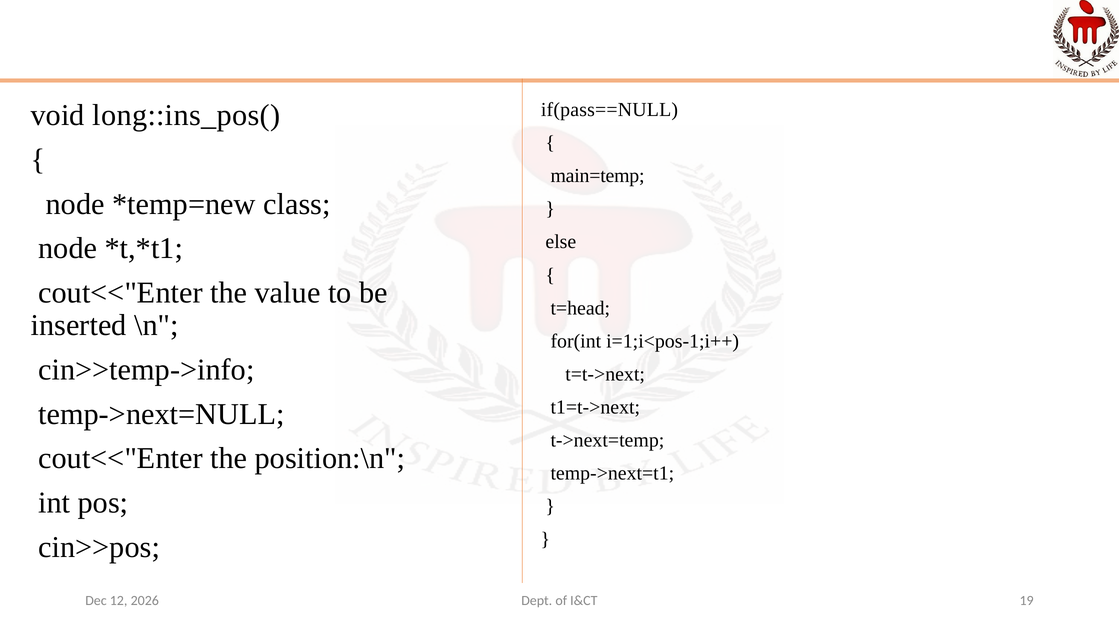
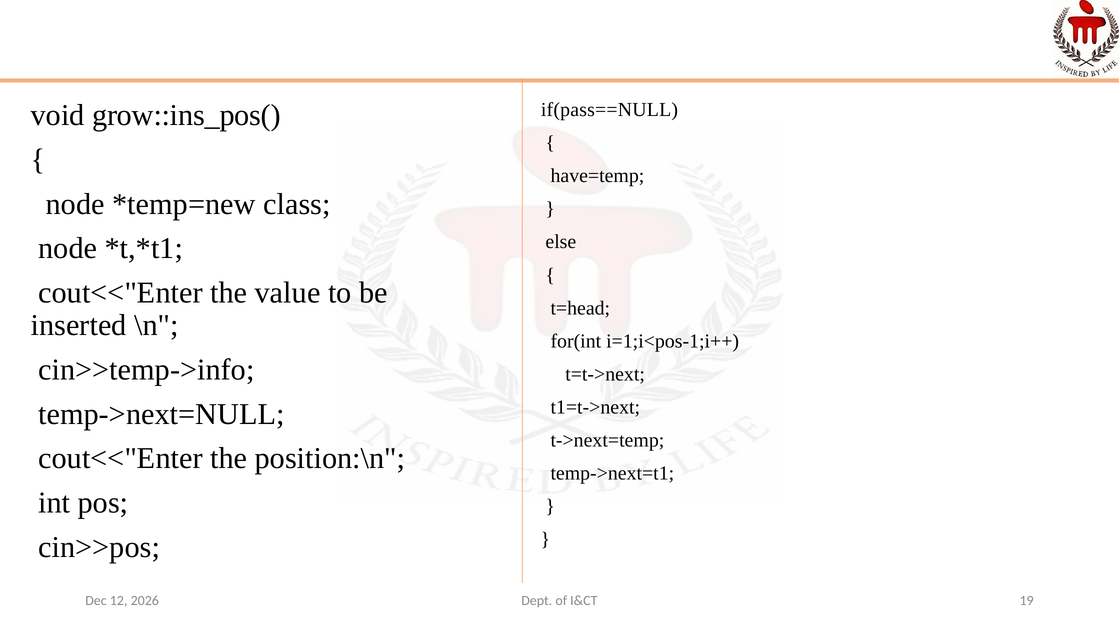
long::ins_pos(: long::ins_pos( -> grow::ins_pos(
main=temp: main=temp -> have=temp
